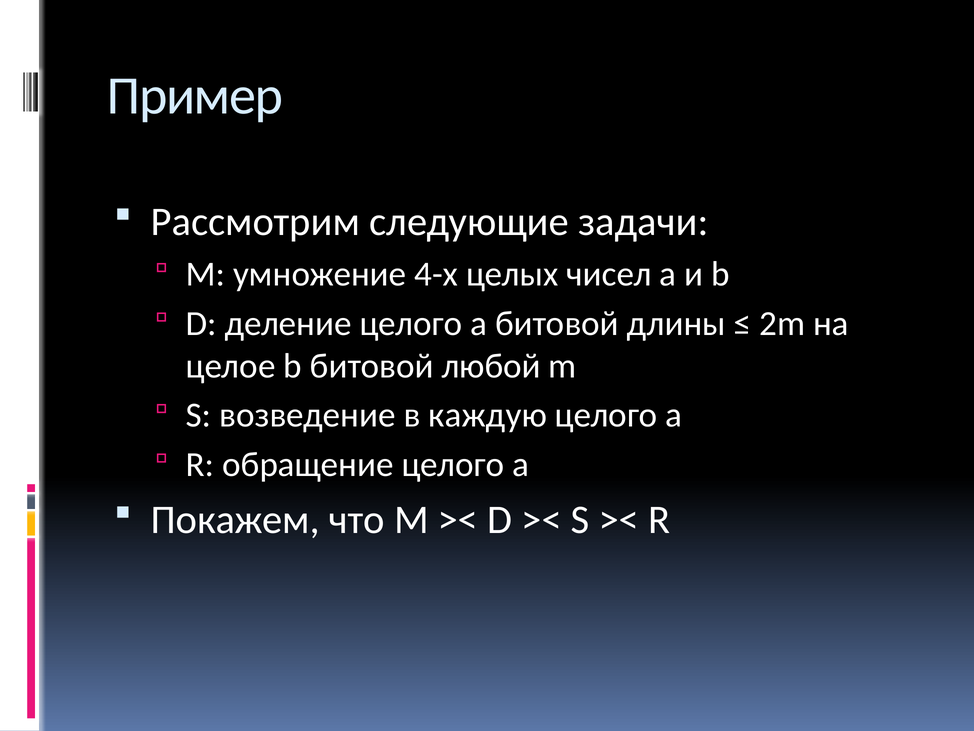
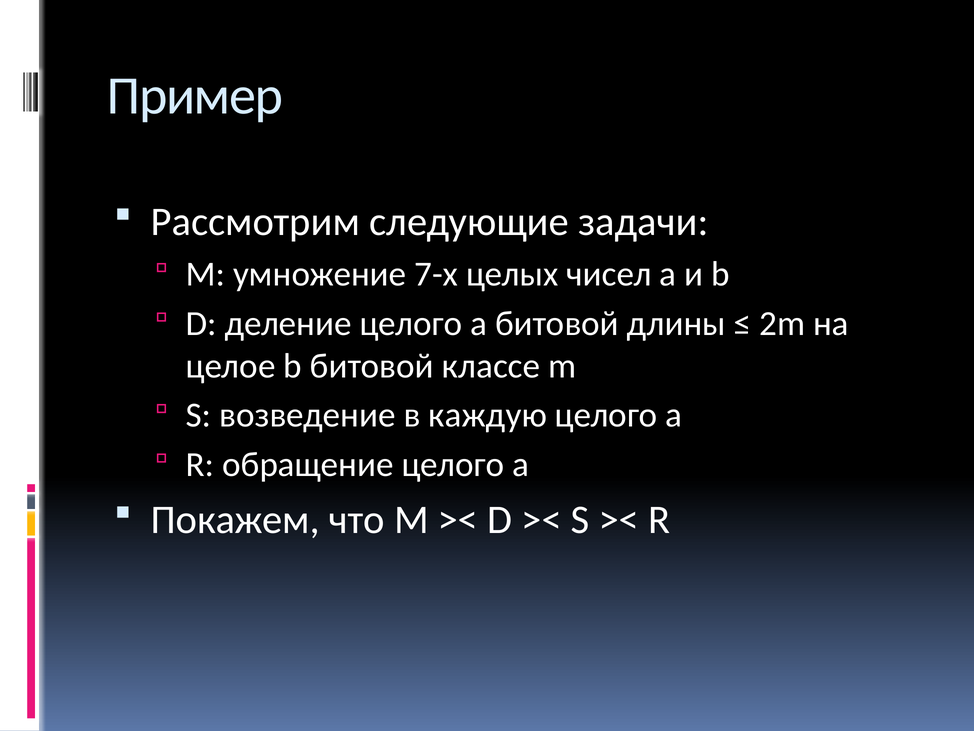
4-х: 4-х -> 7-х
любой: любой -> классе
